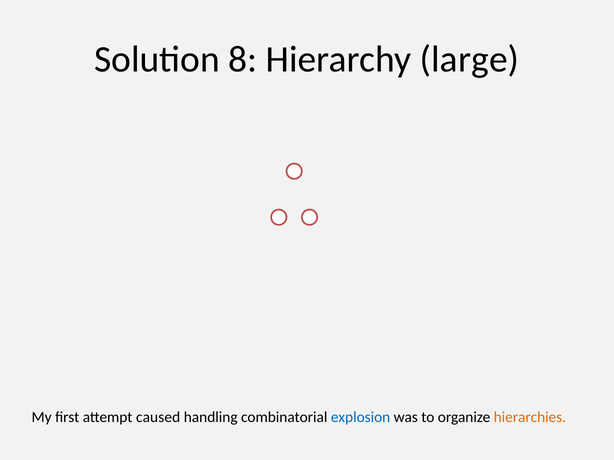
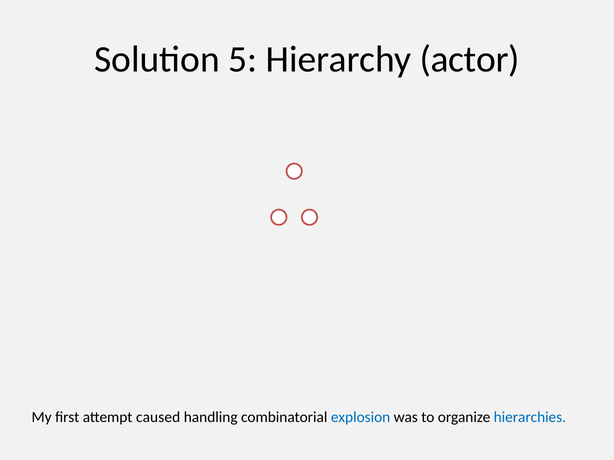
8: 8 -> 5
large: large -> actor
hierarchies colour: orange -> blue
